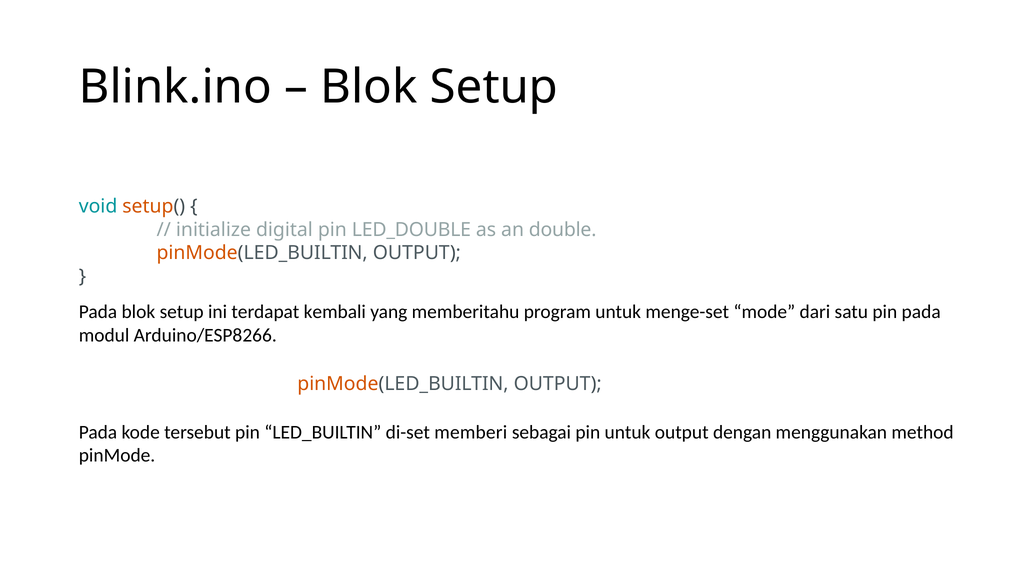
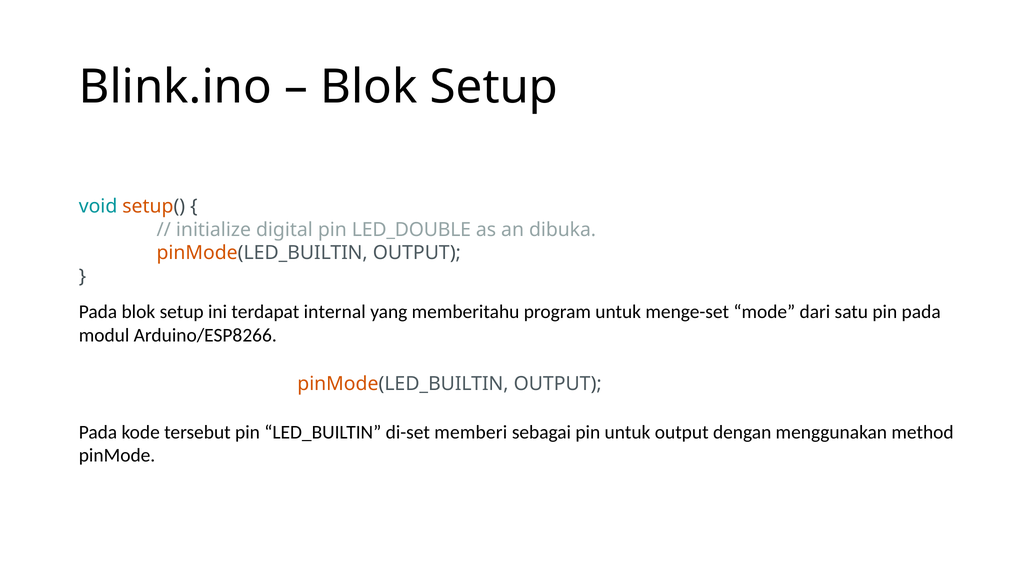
double: double -> dibuka
kembali: kembali -> internal
